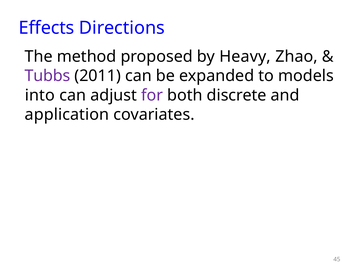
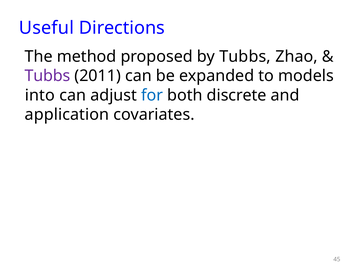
Effects: Effects -> Useful
by Heavy: Heavy -> Tubbs
for colour: purple -> blue
